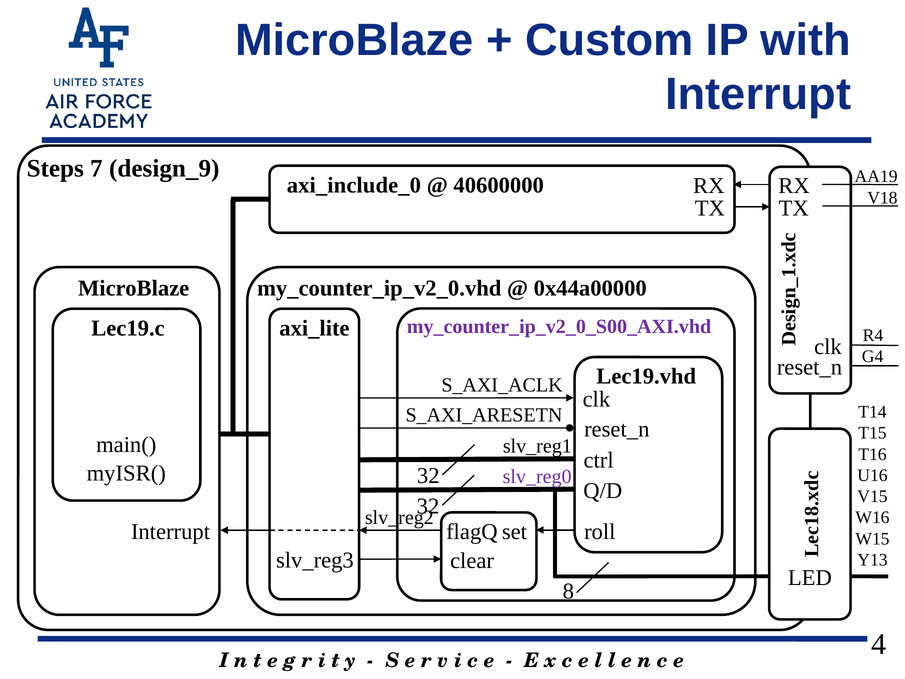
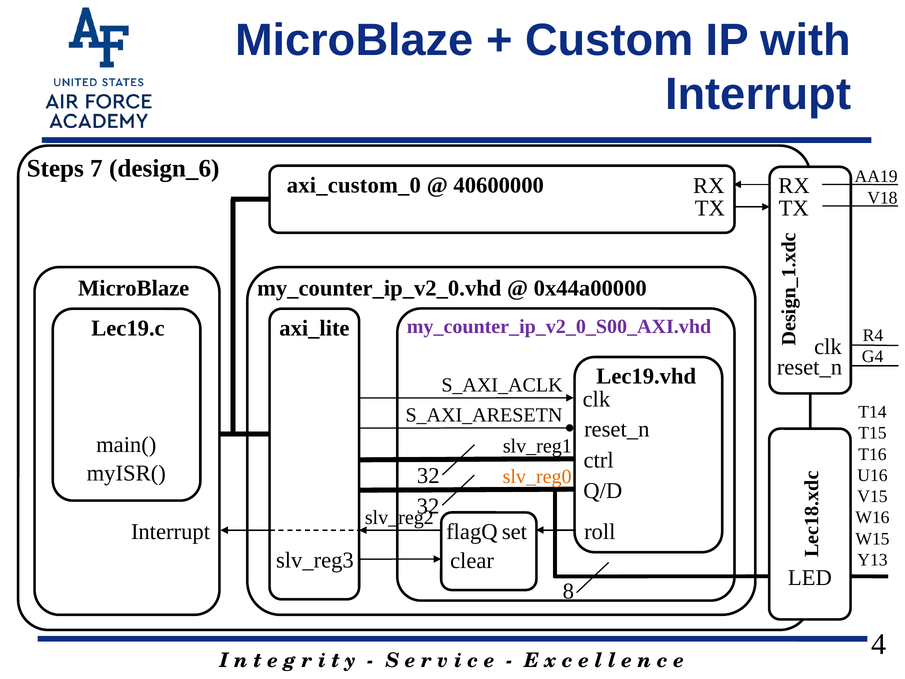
design_9: design_9 -> design_6
axi_include_0: axi_include_0 -> axi_custom_0
slv_reg0 colour: purple -> orange
